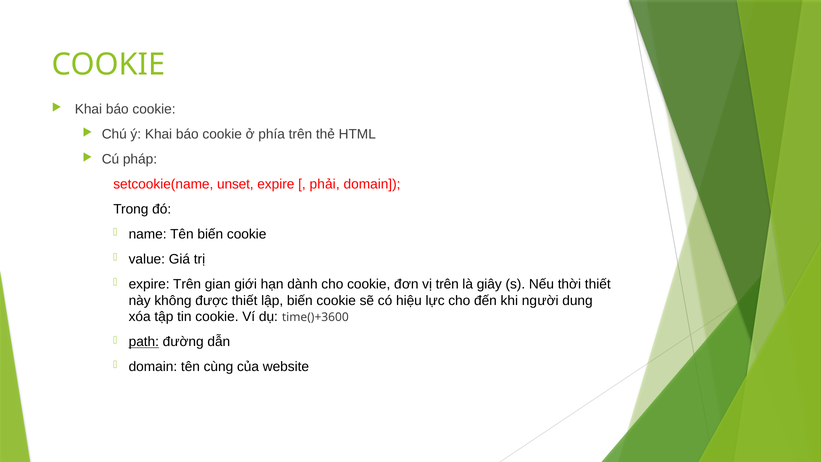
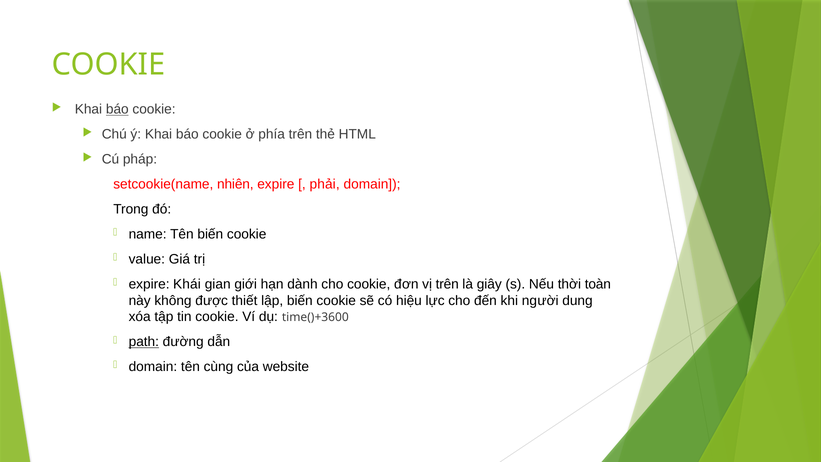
báo at (117, 109) underline: none -> present
unset: unset -> nhiên
expire Trên: Trên -> Khái
thời thiết: thiết -> toàn
